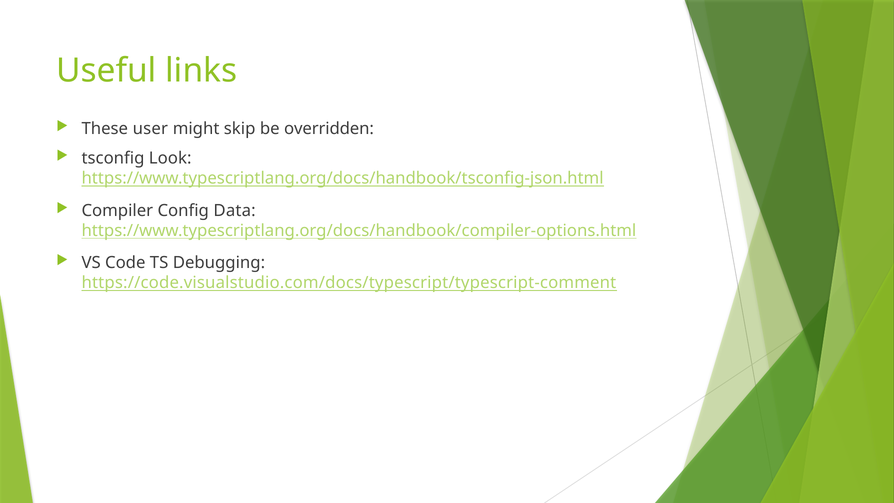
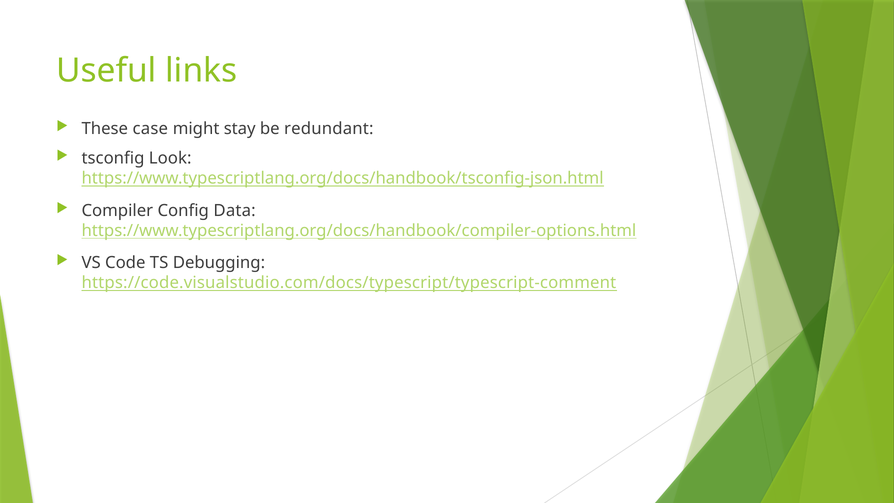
user: user -> case
skip: skip -> stay
overridden: overridden -> redundant
